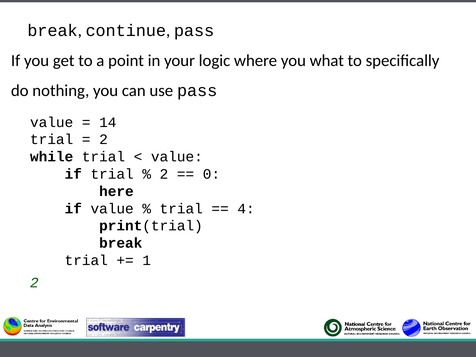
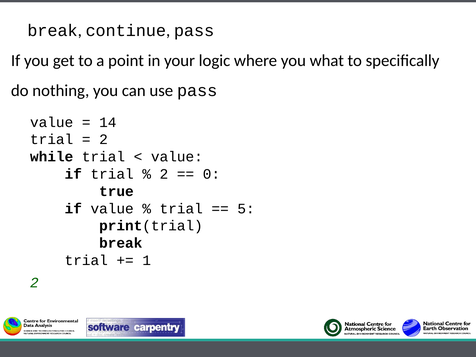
here: here -> true
4: 4 -> 5
